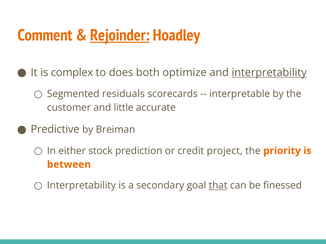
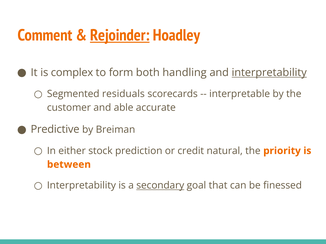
does: does -> form
optimize: optimize -> handling
little: little -> able
project: project -> natural
secondary underline: none -> present
that underline: present -> none
